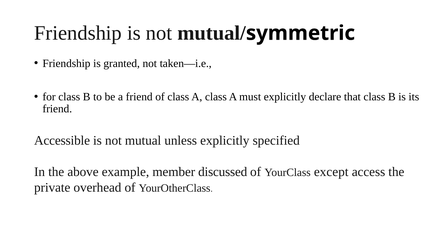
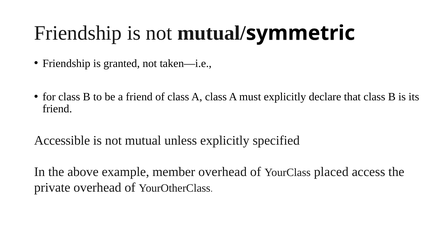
member discussed: discussed -> overhead
except: except -> placed
